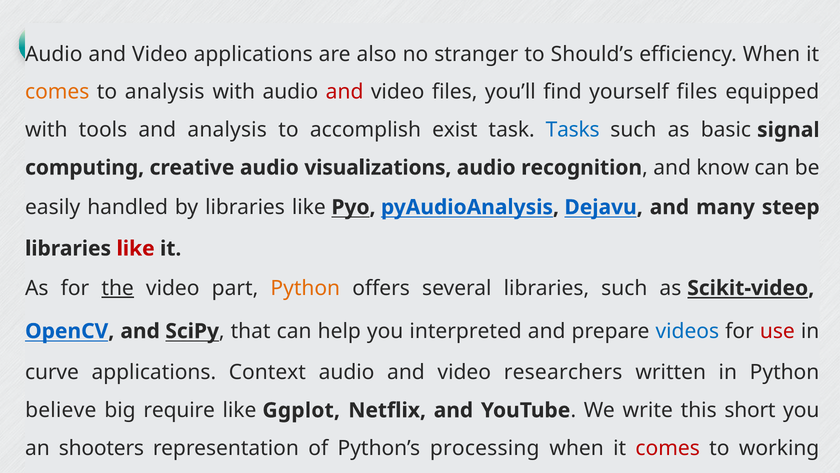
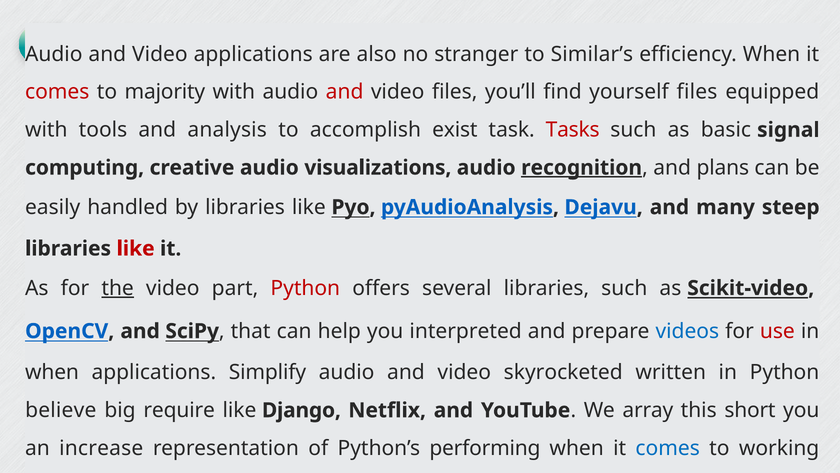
Should’s: Should’s -> Similar’s
comes at (57, 92) colour: orange -> red
to analysis: analysis -> majority
Tasks colour: blue -> red
recognition underline: none -> present
know: know -> plans
Python at (305, 288) colour: orange -> red
curve at (52, 372): curve -> when
Context: Context -> Simplify
researchers: researchers -> skyrocketed
Ggplot: Ggplot -> Django
write: write -> array
shooters: shooters -> increase
processing: processing -> performing
comes at (668, 448) colour: red -> blue
